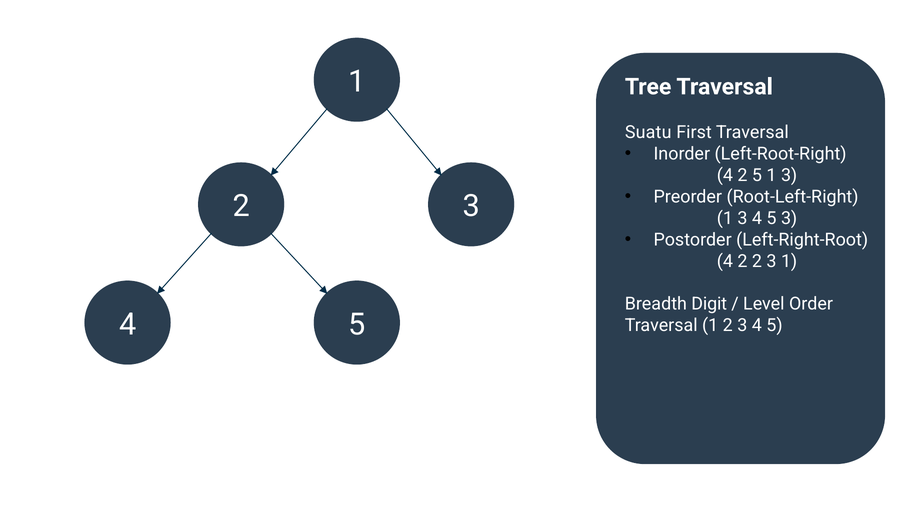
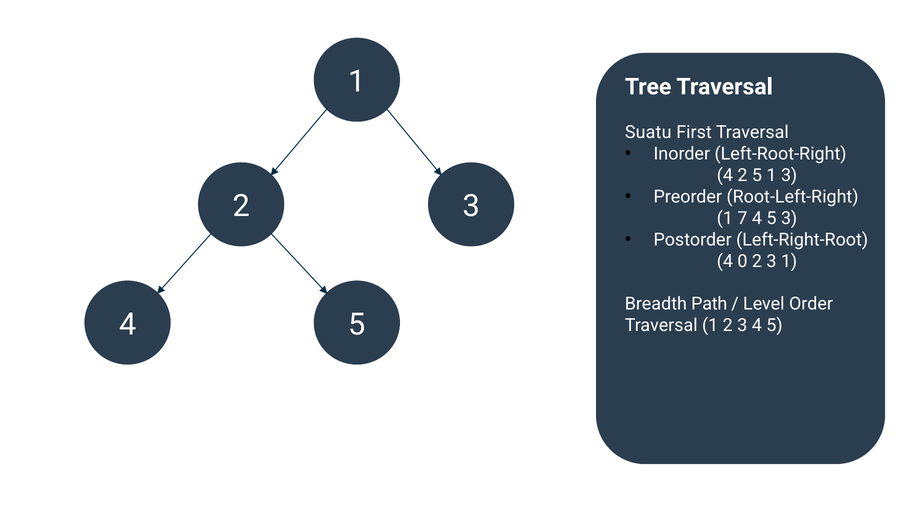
3 at (742, 218): 3 -> 7
2 at (742, 261): 2 -> 0
Digit: Digit -> Path
